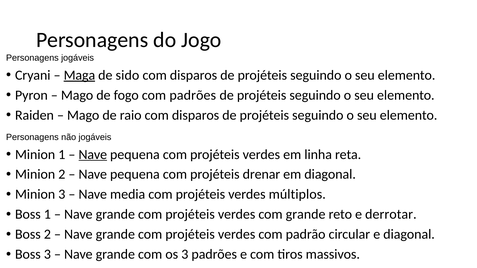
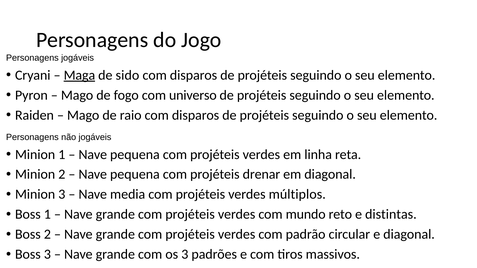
com padrões: padrões -> universo
Nave at (93, 155) underline: present -> none
com grande: grande -> mundo
derrotar: derrotar -> distintas
